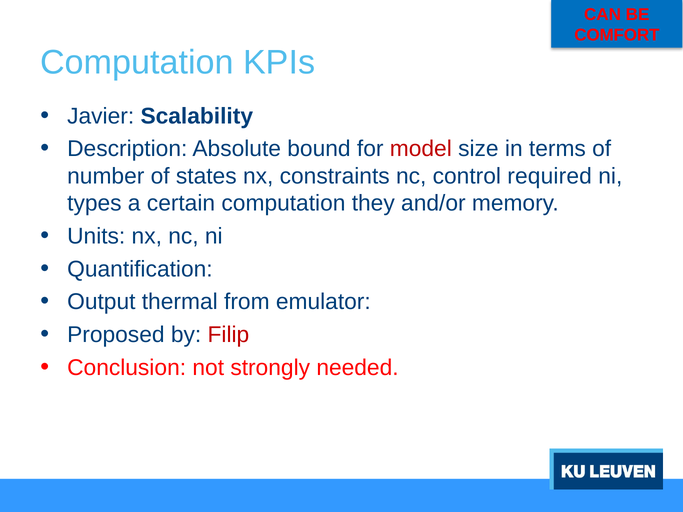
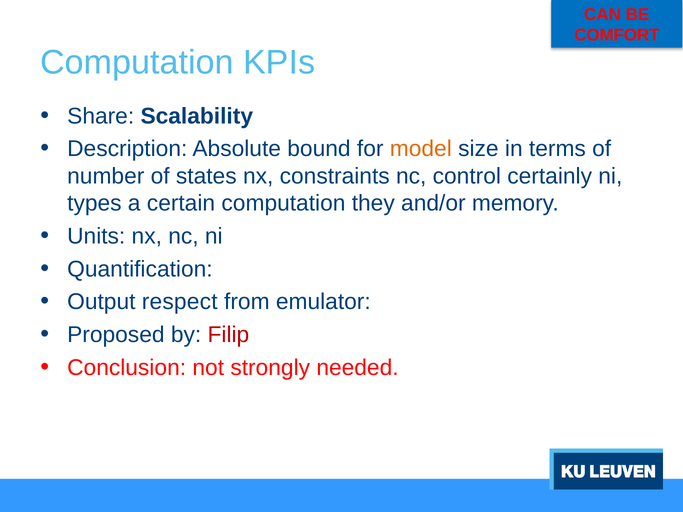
Javier: Javier -> Share
model colour: red -> orange
required: required -> certainly
thermal: thermal -> respect
